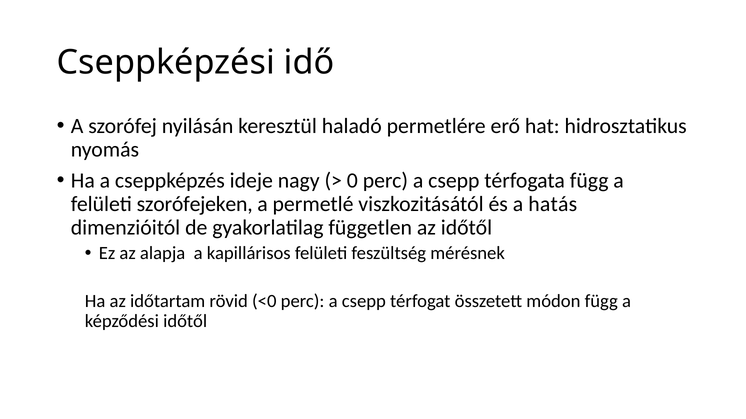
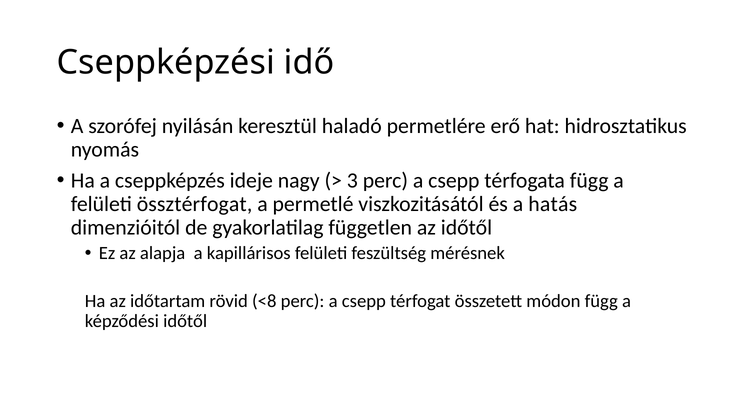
0: 0 -> 3
szorófejeken: szorófejeken -> össztérfogat
<0: <0 -> <8
